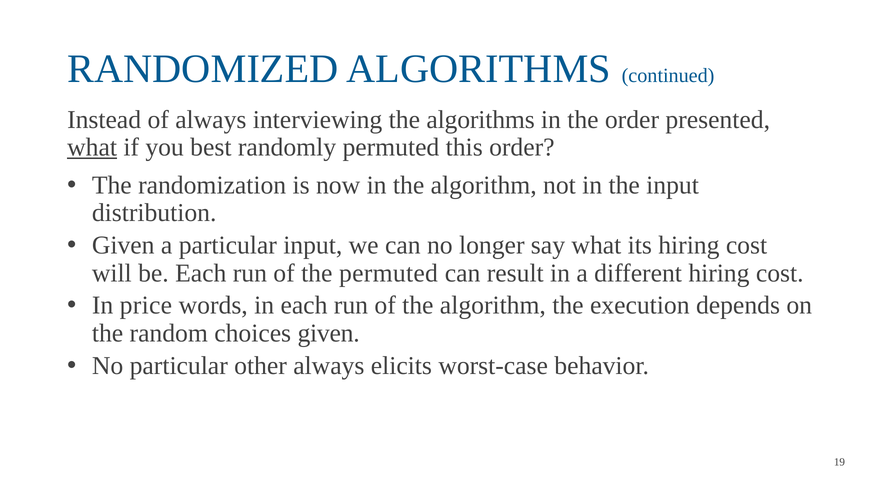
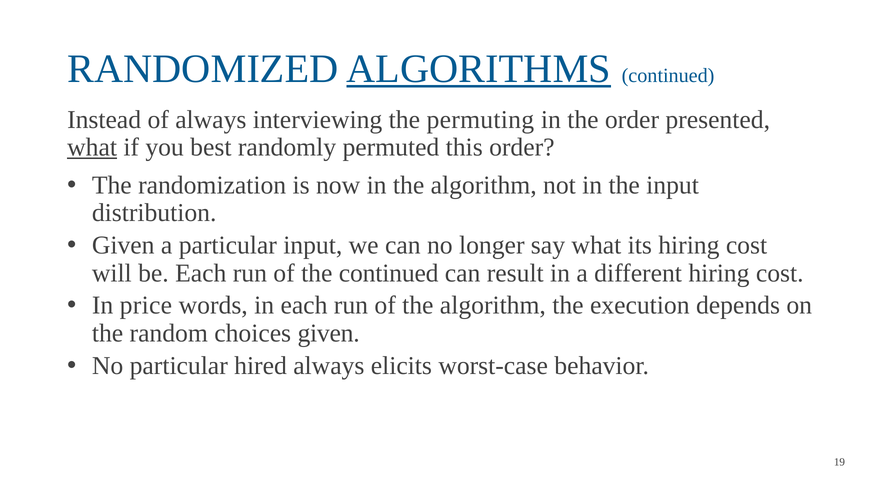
ALGORITHMS at (479, 69) underline: none -> present
the algorithms: algorithms -> permuting
the permuted: permuted -> continued
other: other -> hired
